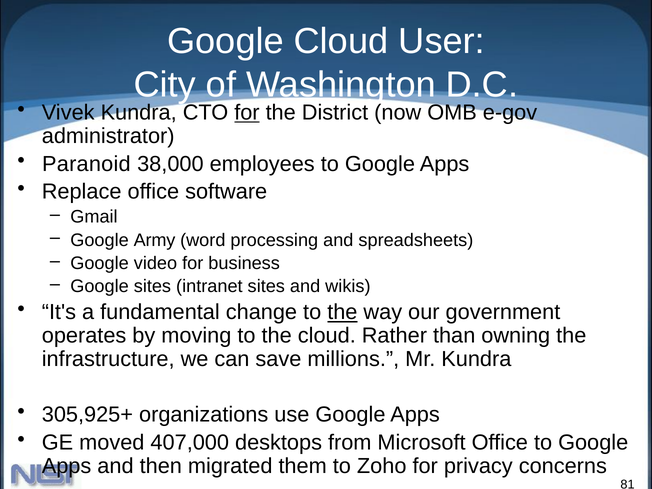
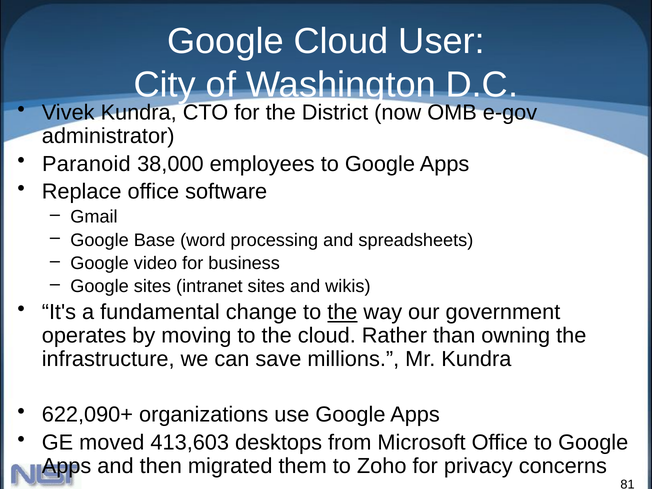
for at (247, 113) underline: present -> none
Army: Army -> Base
305,925+: 305,925+ -> 622,090+
407,000: 407,000 -> 413,603
